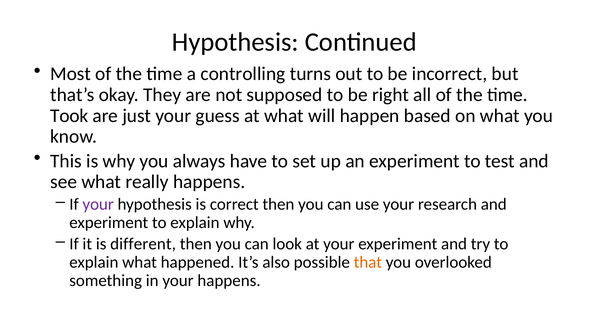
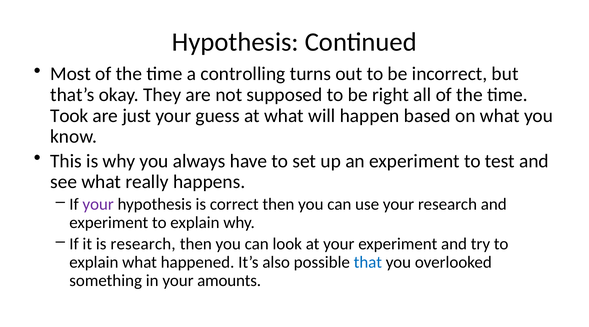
is different: different -> research
that colour: orange -> blue
your happens: happens -> amounts
